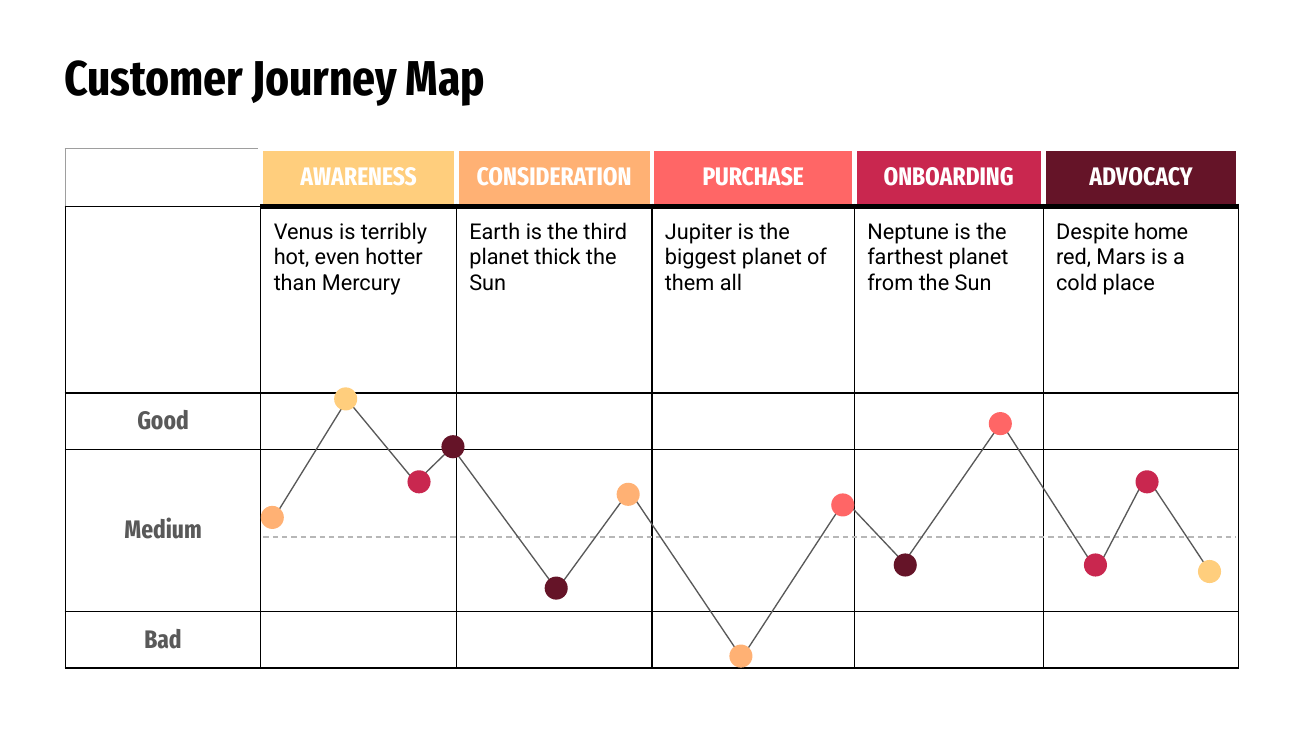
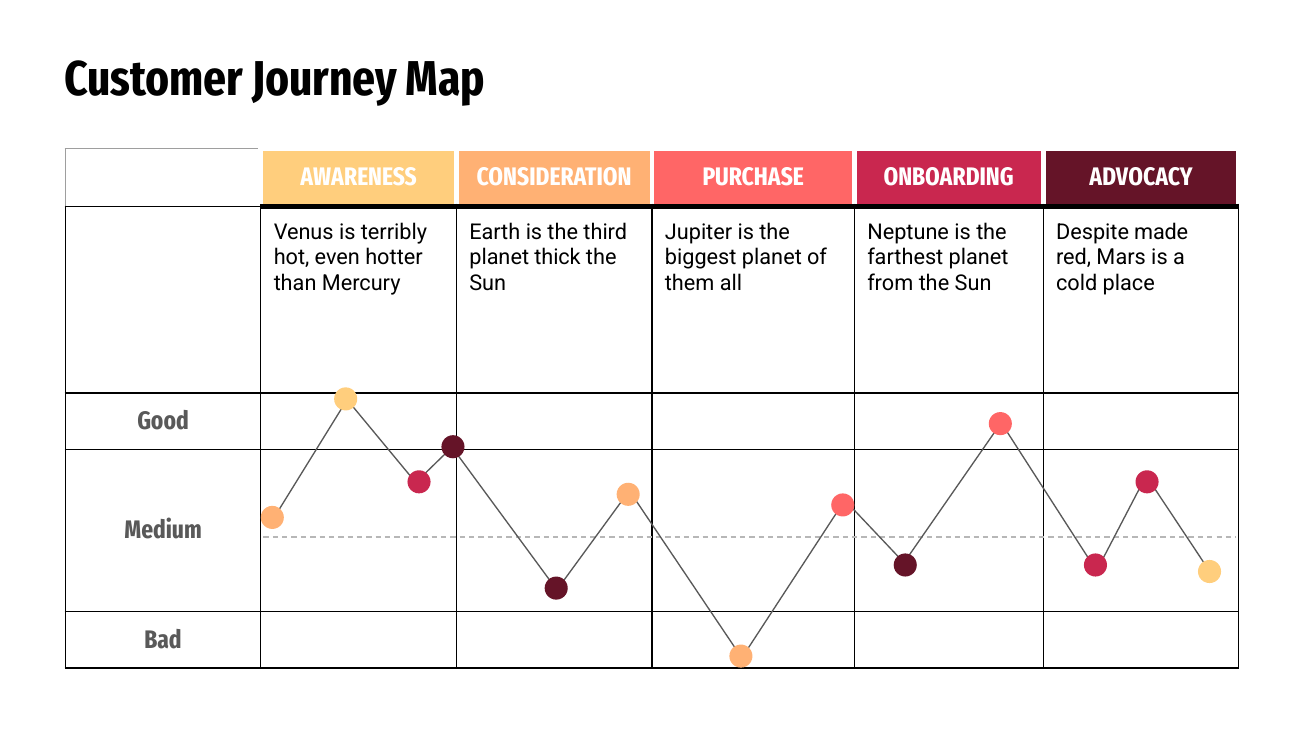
home: home -> made
